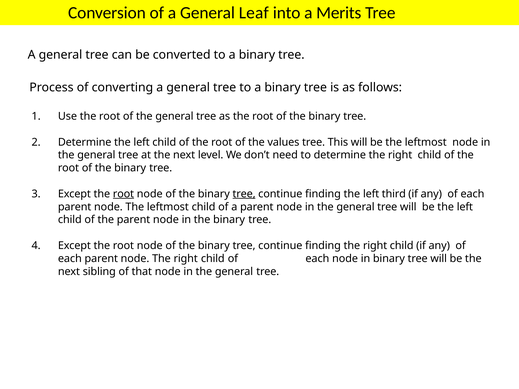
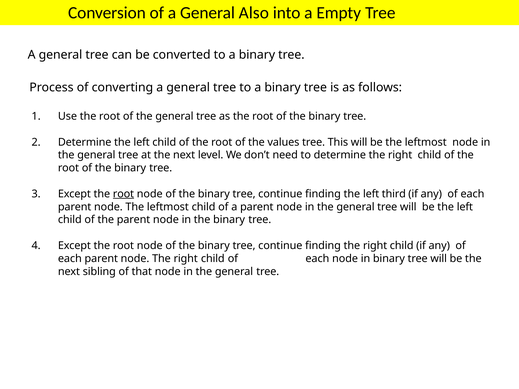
Leaf: Leaf -> Also
Merits: Merits -> Empty
tree at (244, 194) underline: present -> none
